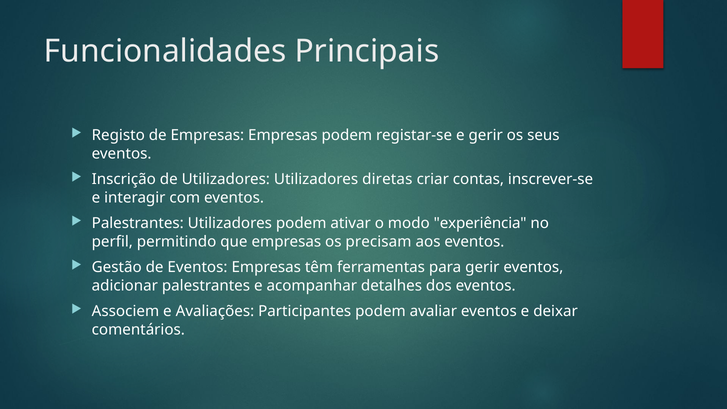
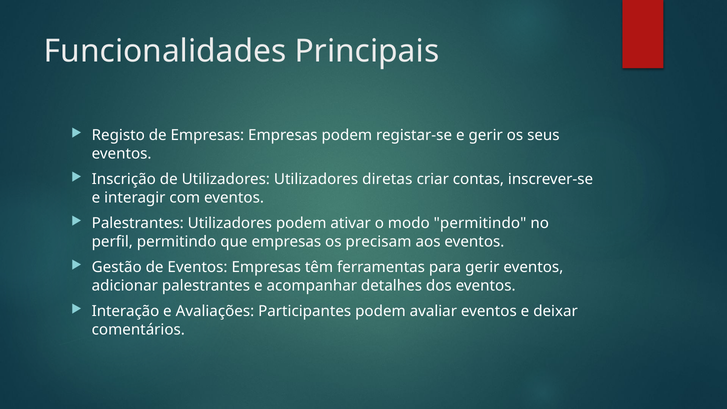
modo experiência: experiência -> permitindo
Associem: Associem -> Interação
